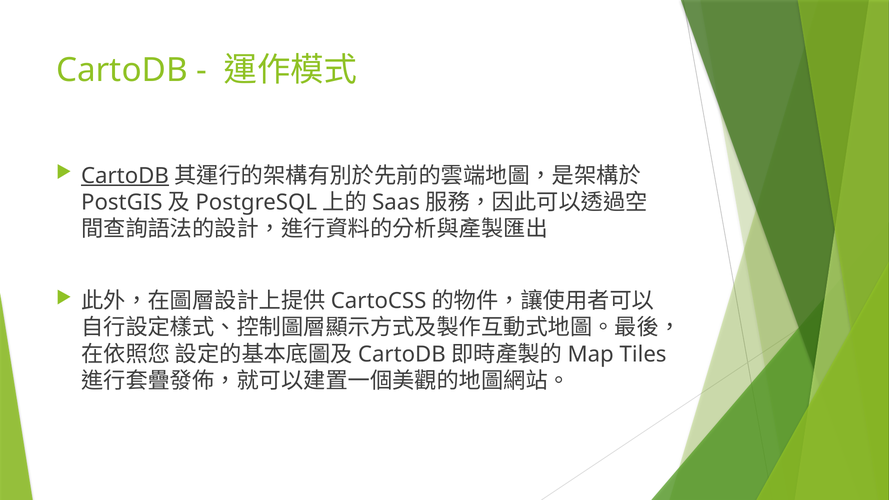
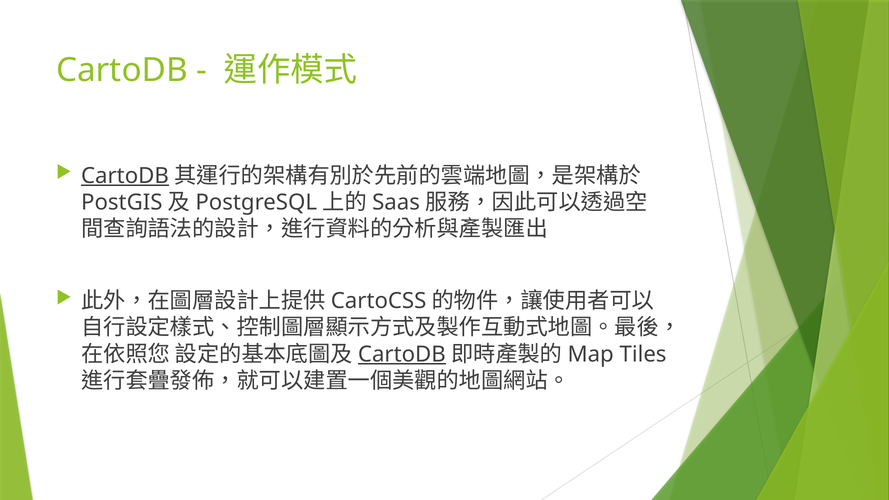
CartoDB at (402, 354) underline: none -> present
